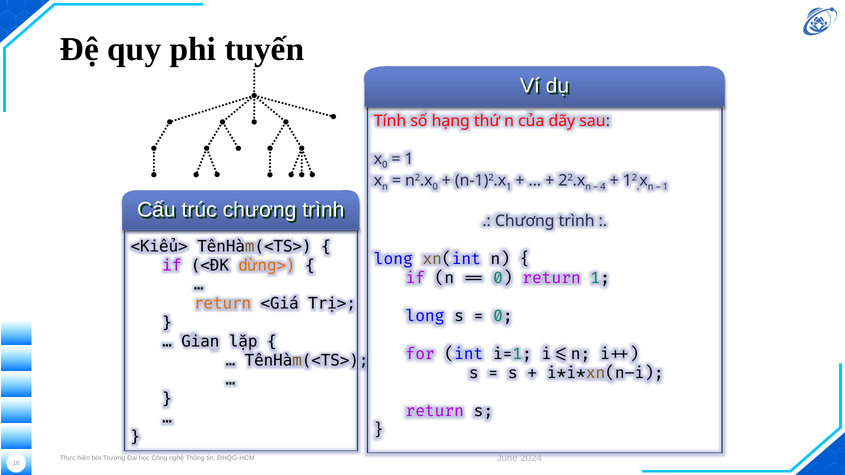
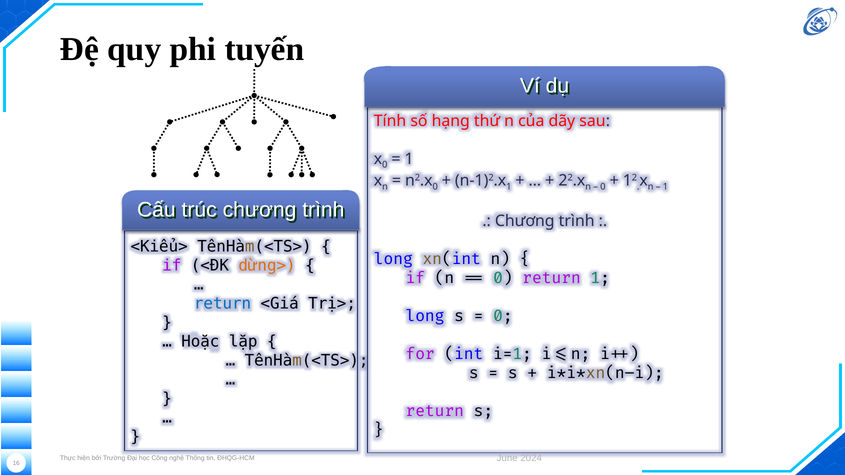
4 at (603, 187): 4 -> 0
return at (223, 304) colour: orange -> blue
Gian: Gian -> Hoặc
